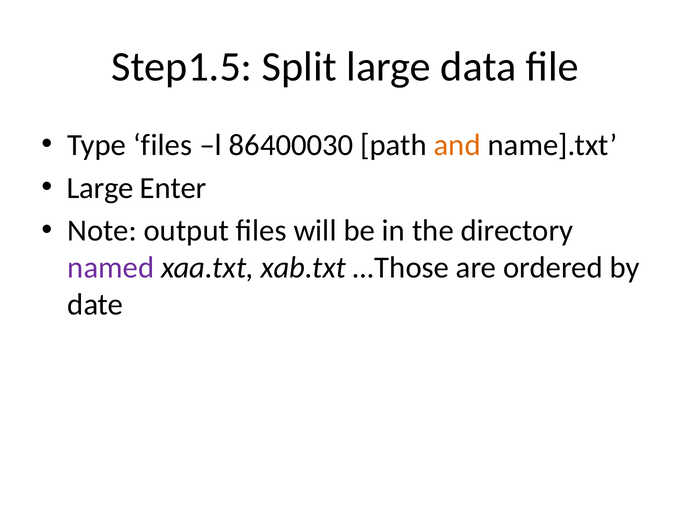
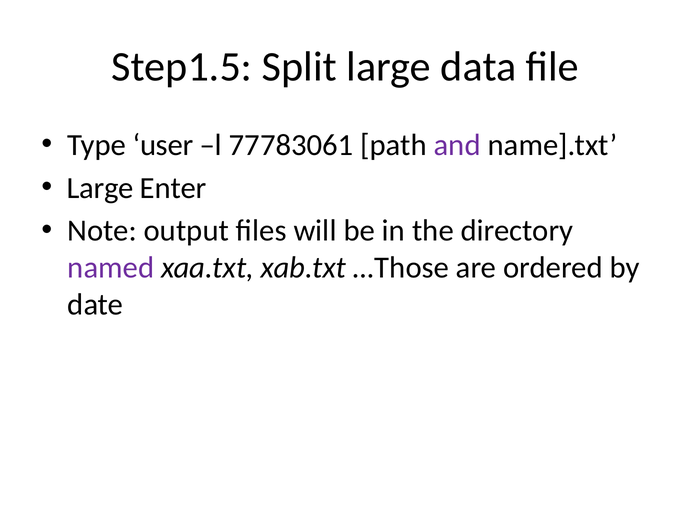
Type files: files -> user
86400030: 86400030 -> 77783061
and colour: orange -> purple
